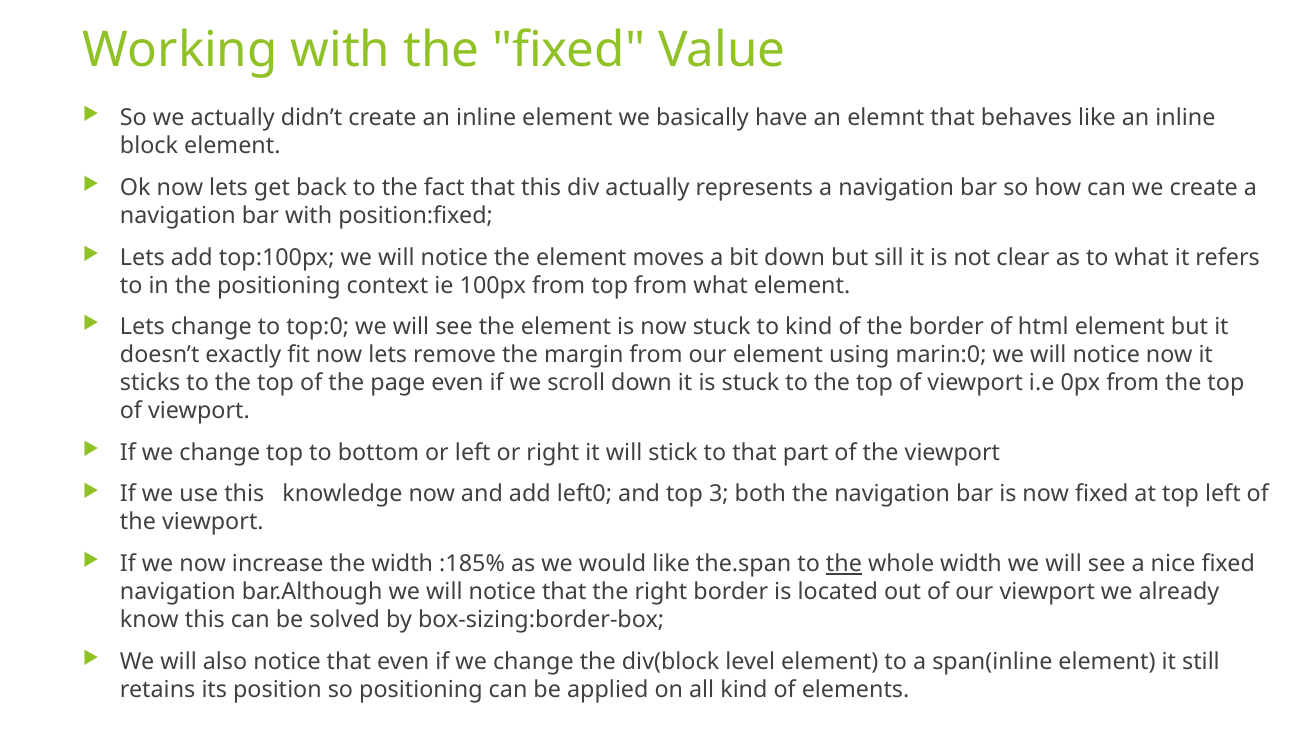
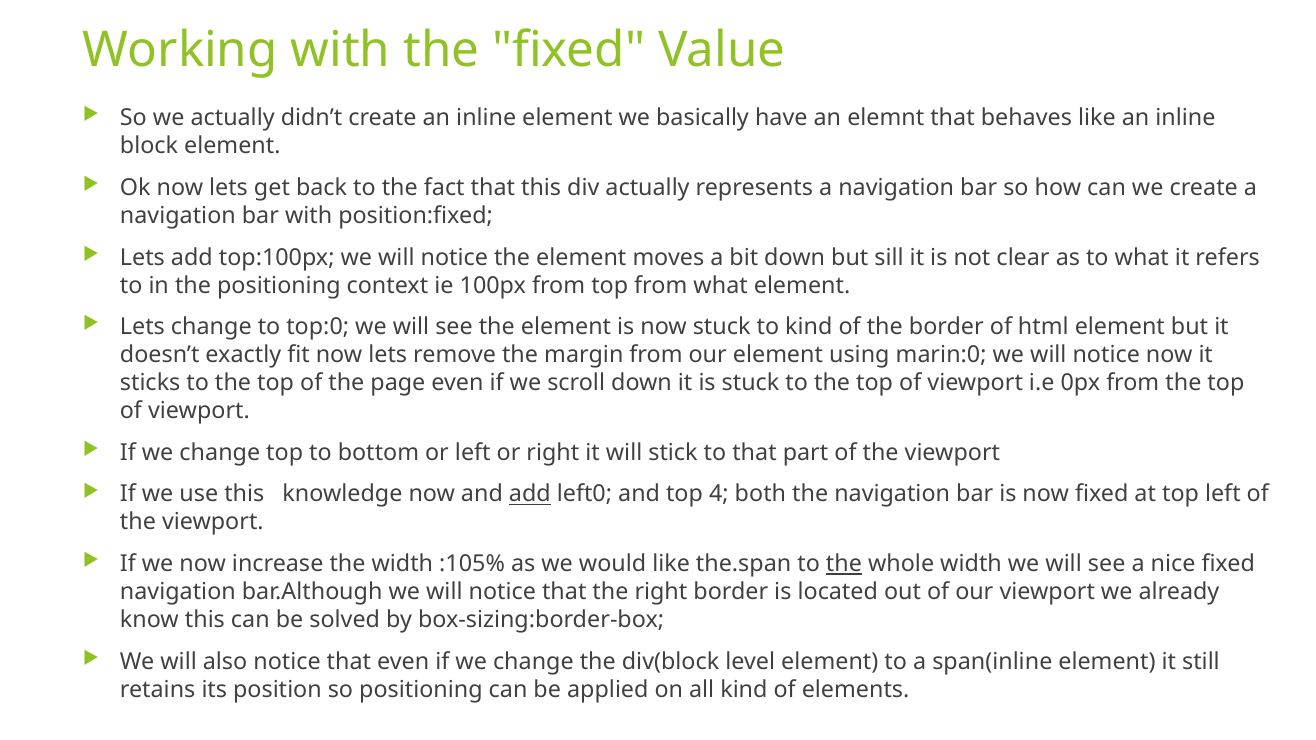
add at (530, 494) underline: none -> present
3: 3 -> 4
:185%: :185% -> :105%
